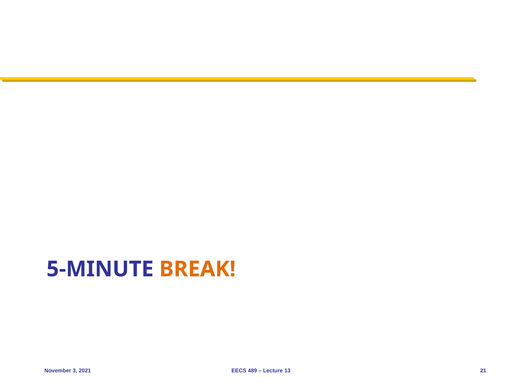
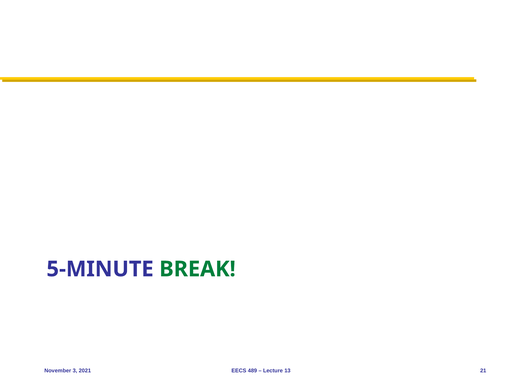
BREAK colour: orange -> green
